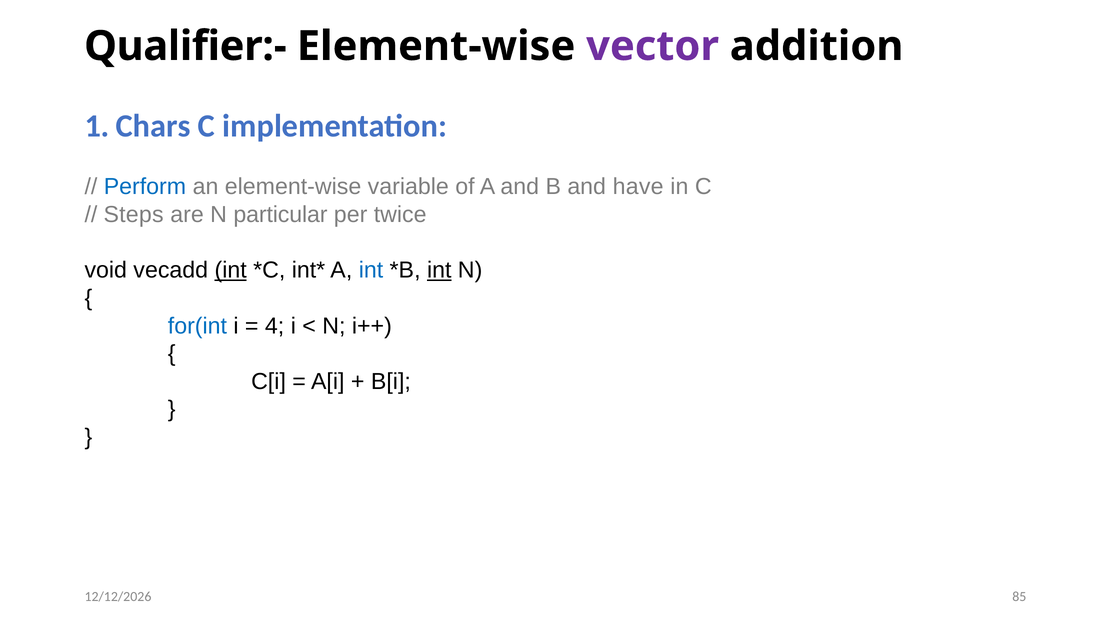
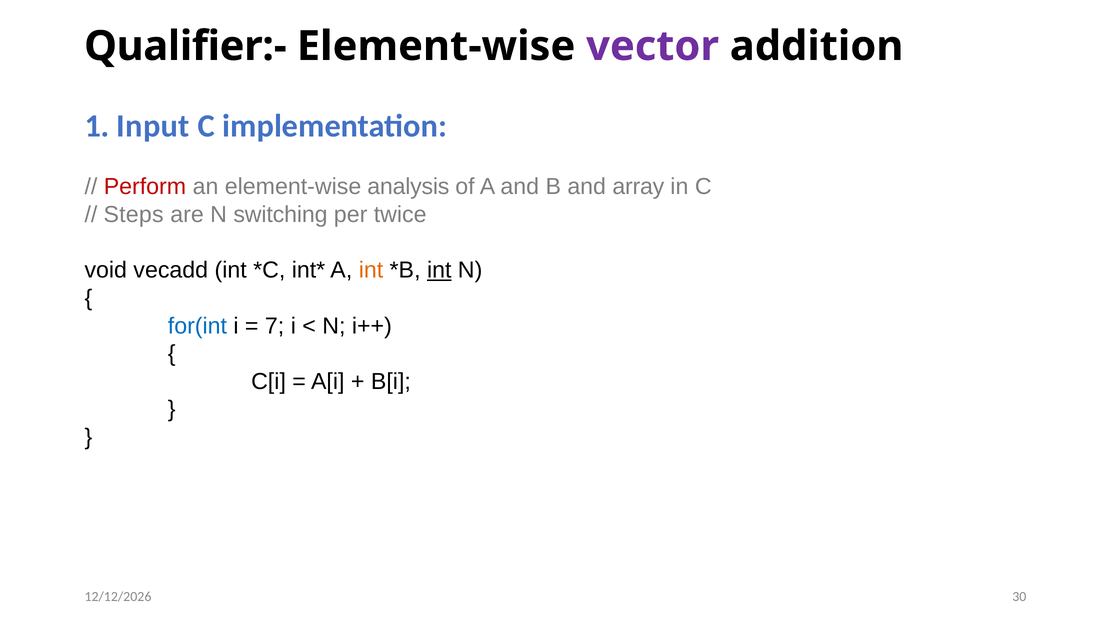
Chars: Chars -> Input
Perform colour: blue -> red
variable: variable -> analysis
have: have -> array
particular: particular -> switching
int at (231, 270) underline: present -> none
int at (371, 270) colour: blue -> orange
4: 4 -> 7
85: 85 -> 30
